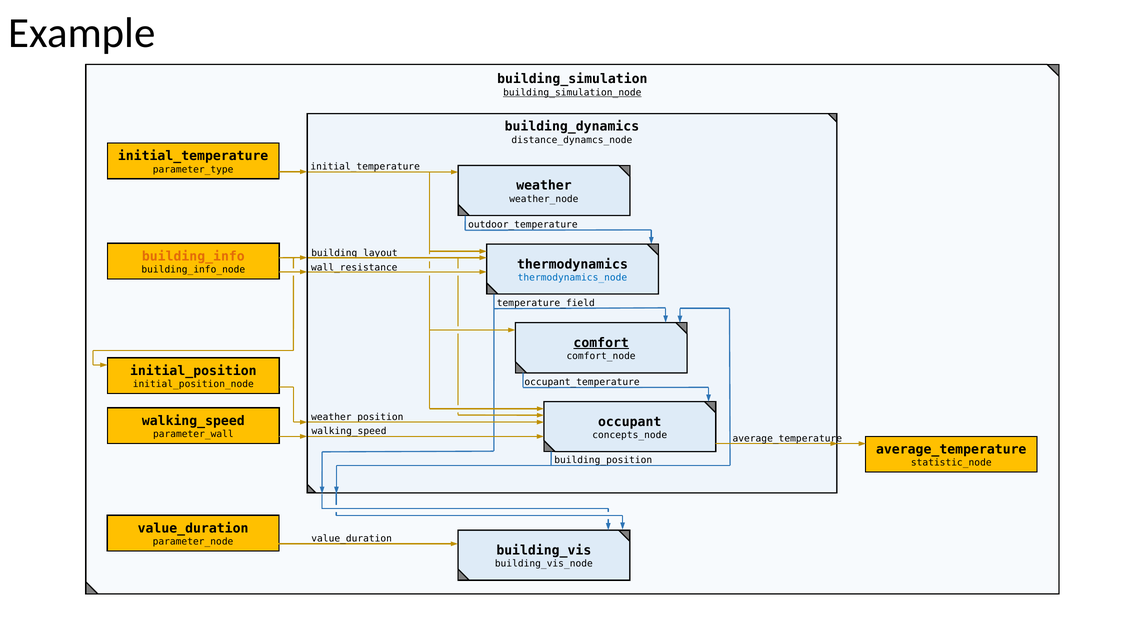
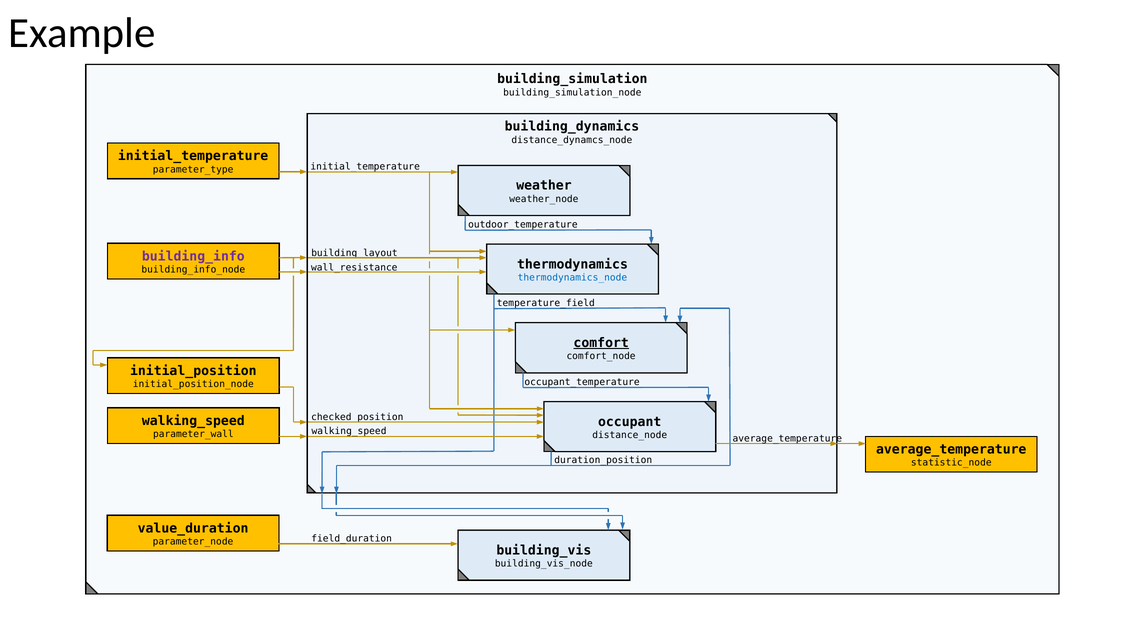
building_simulation_node underline: present -> none
building_info colour: orange -> purple
weather_position: weather_position -> checked_position
concepts_node: concepts_node -> distance_node
building_position: building_position -> duration_position
parameter_node value_duration: value_duration -> field_duration
